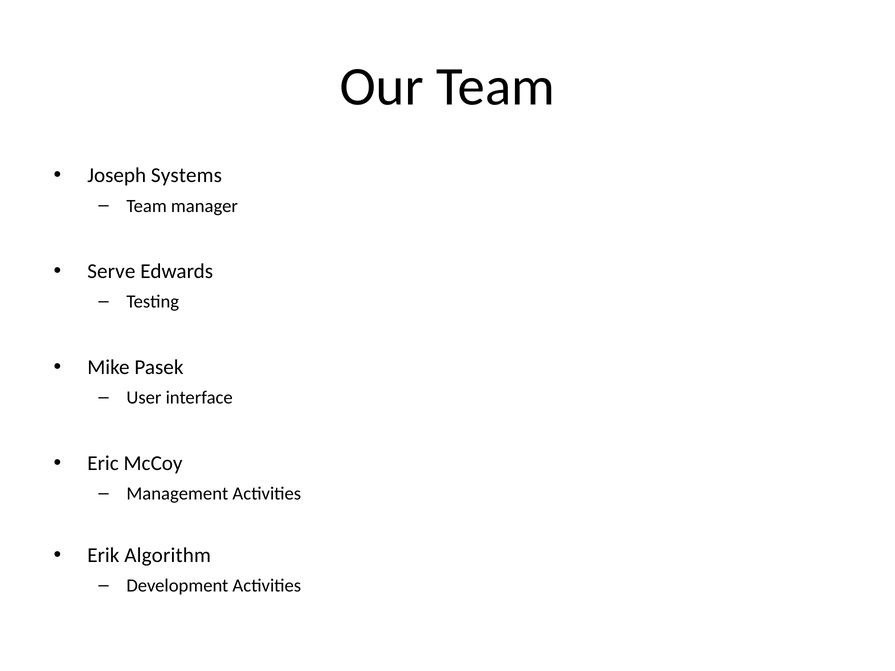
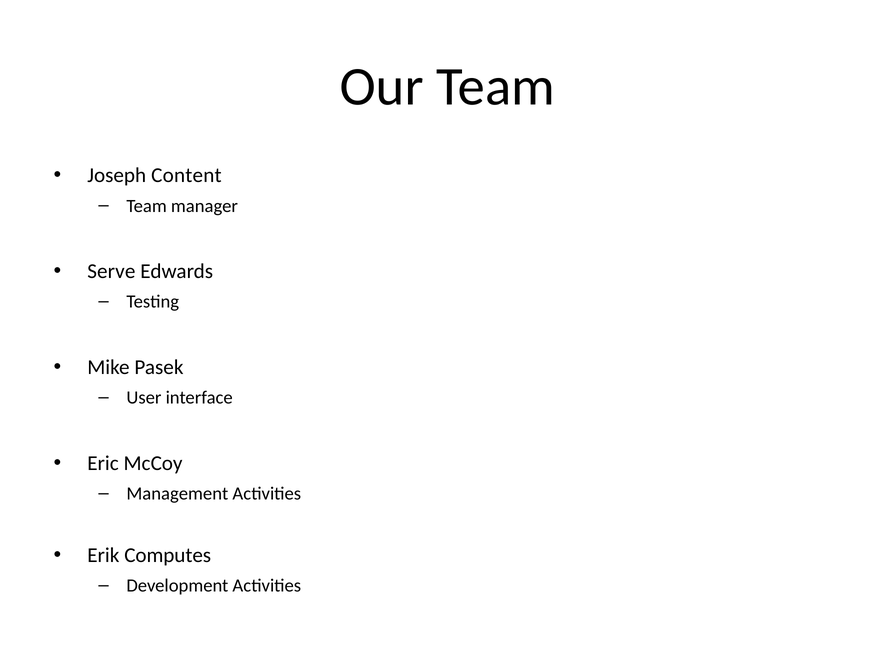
Systems: Systems -> Content
Algorithm: Algorithm -> Computes
